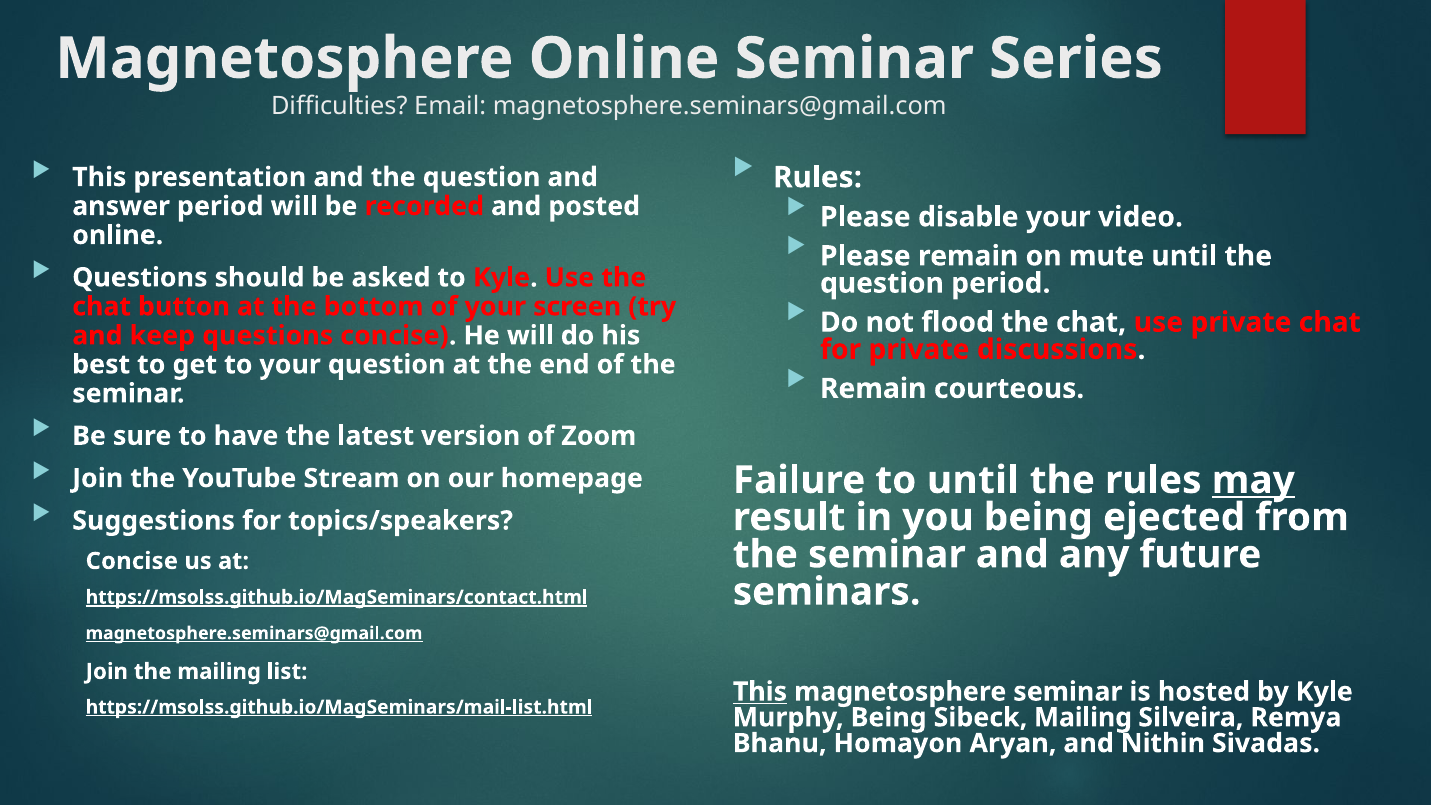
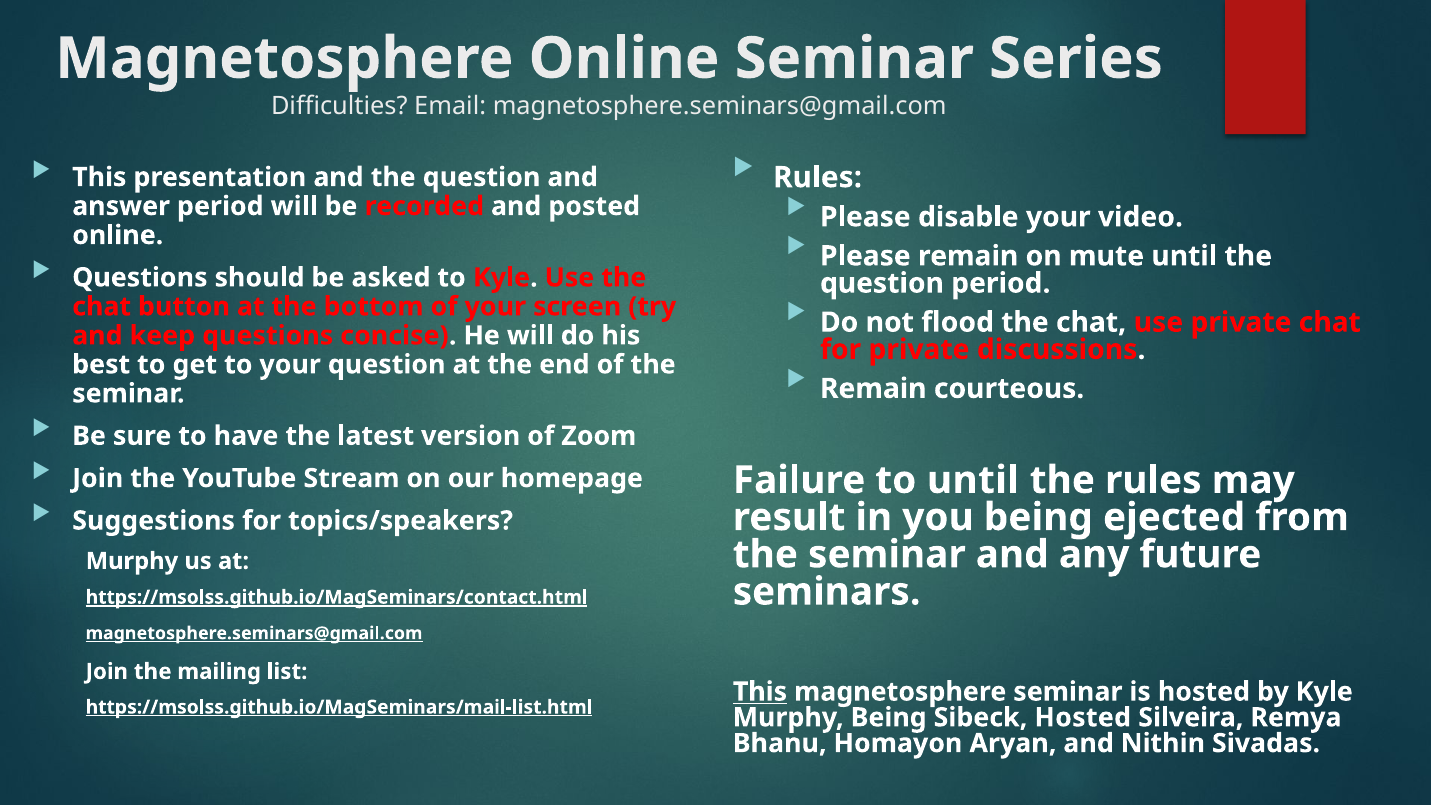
may underline: present -> none
Concise at (132, 561): Concise -> Murphy
Sibeck Mailing: Mailing -> Hosted
